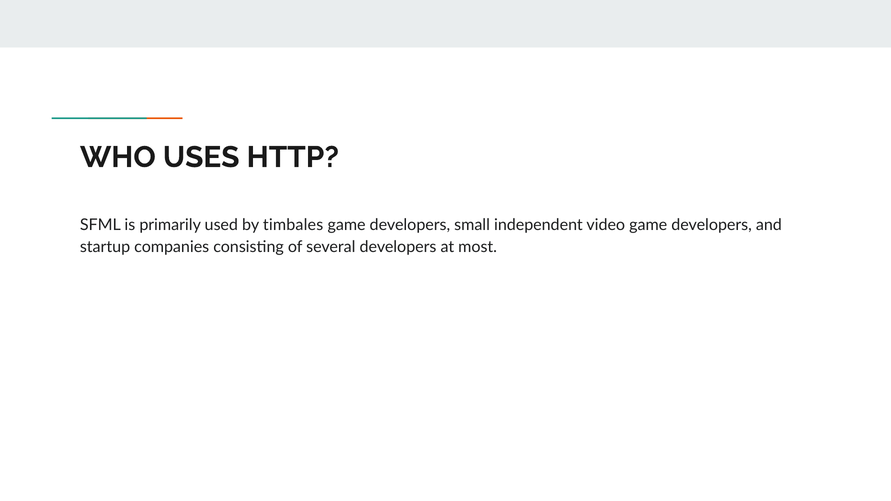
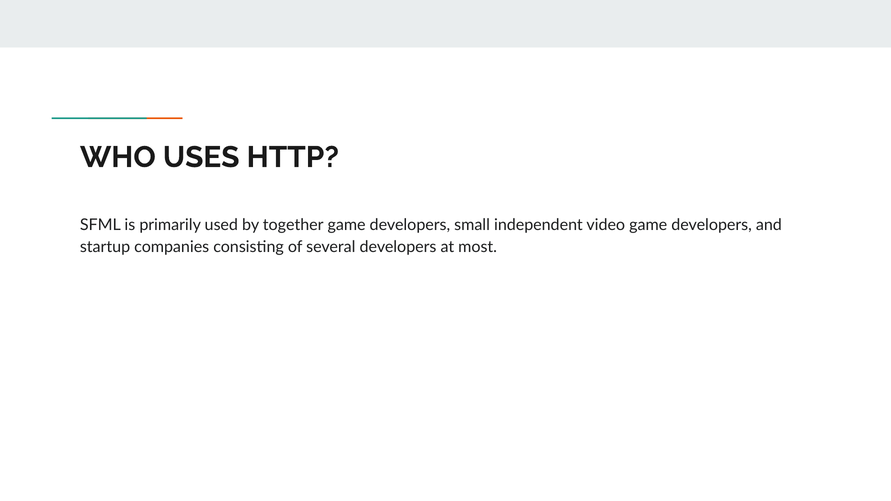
timbales: timbales -> together
